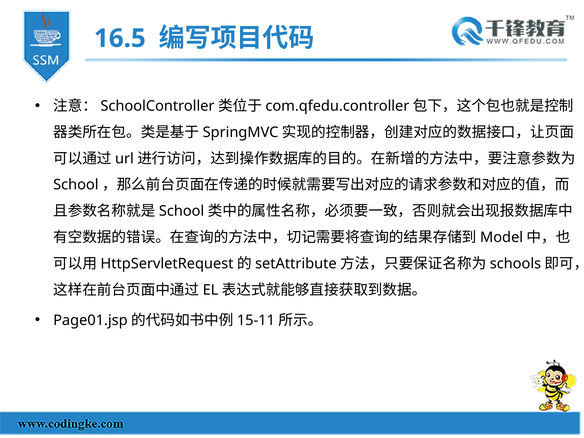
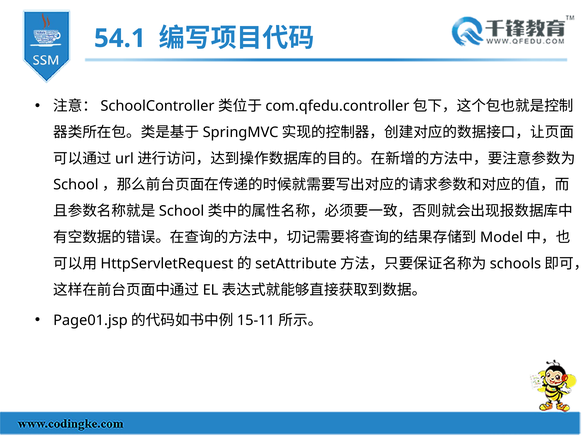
16.5: 16.5 -> 54.1
